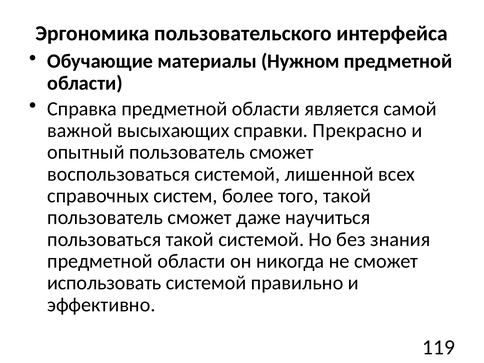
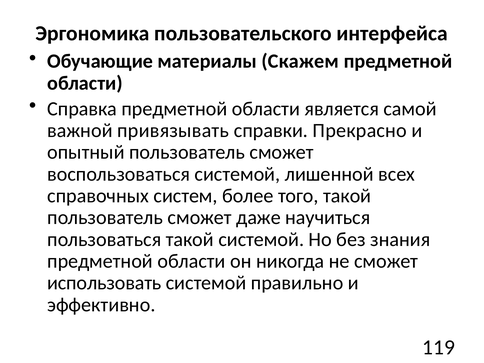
Нужном: Нужном -> Скажем
высыхающих: высыхающих -> привязывать
